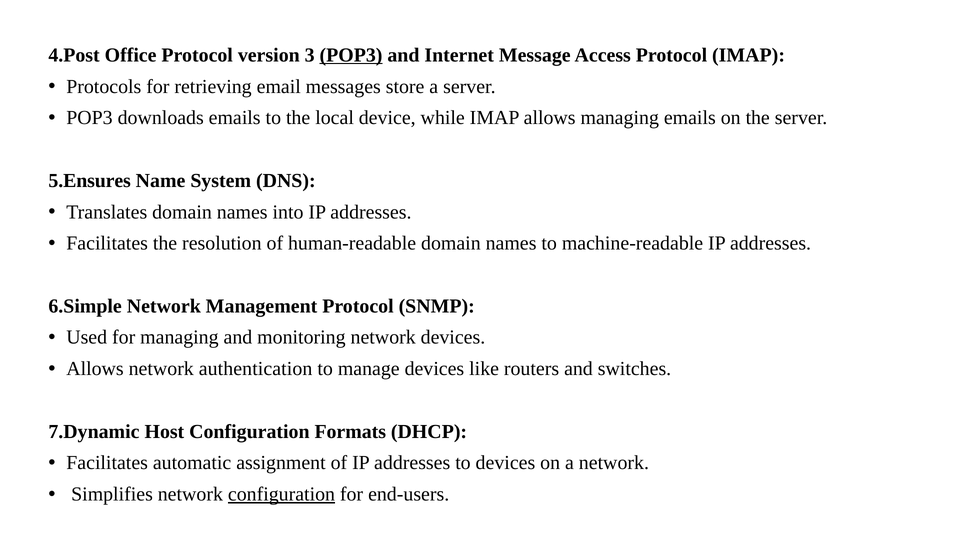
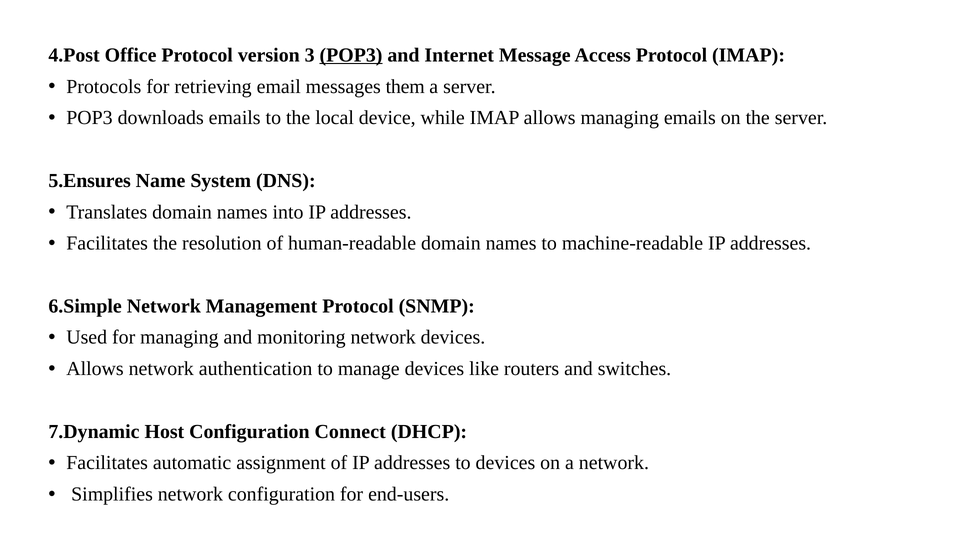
store: store -> them
Formats: Formats -> Connect
configuration at (281, 494) underline: present -> none
